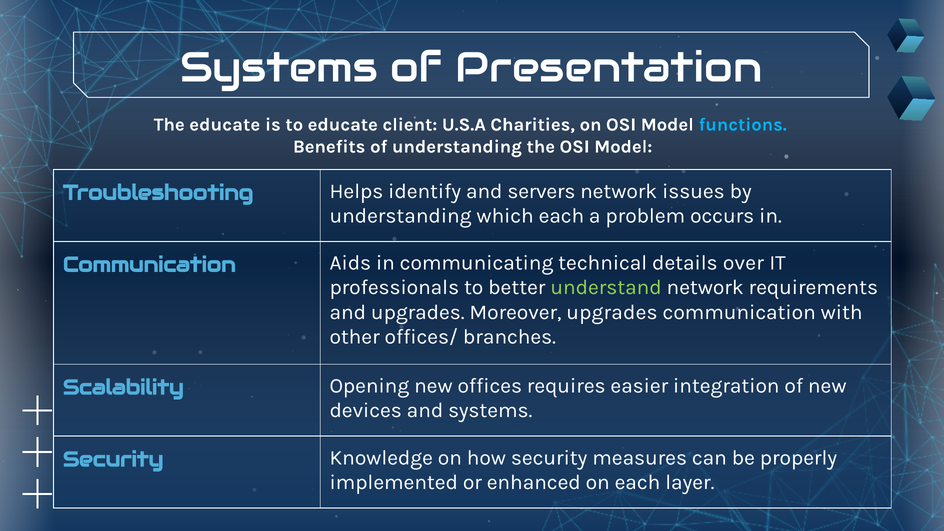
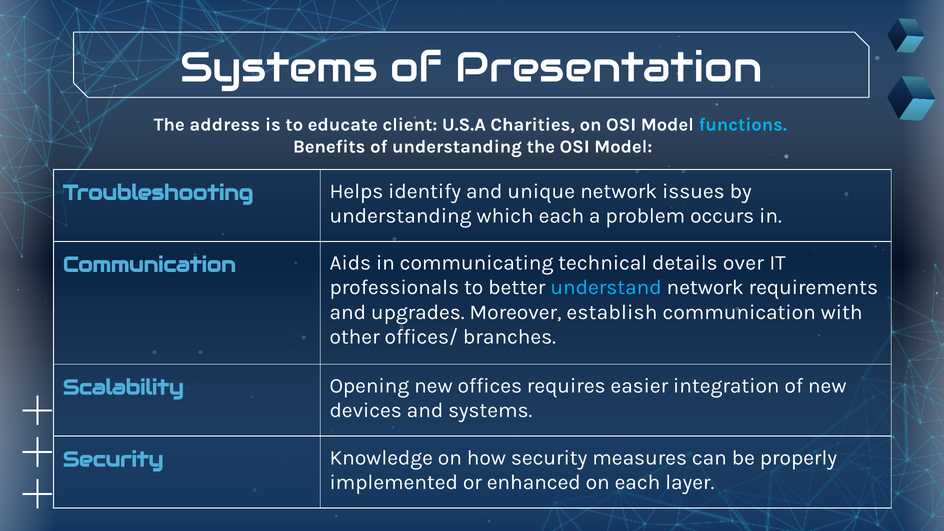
The educate: educate -> address
servers: servers -> unique
understand colour: light green -> light blue
Moreover upgrades: upgrades -> establish
